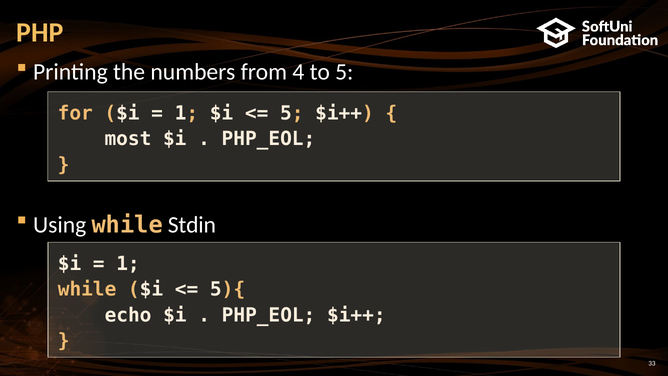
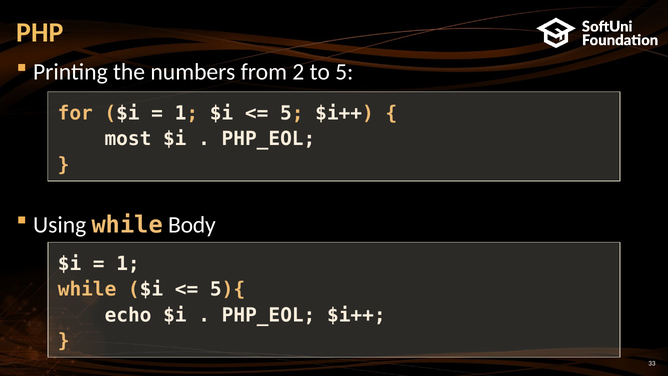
4: 4 -> 2
Stdin: Stdin -> Body
